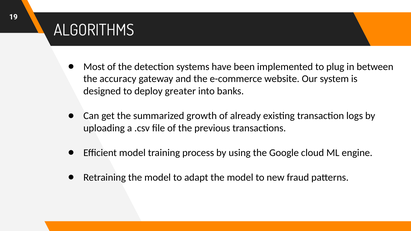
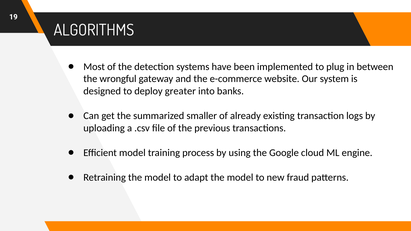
accuracy: accuracy -> wrongful
growth: growth -> smaller
